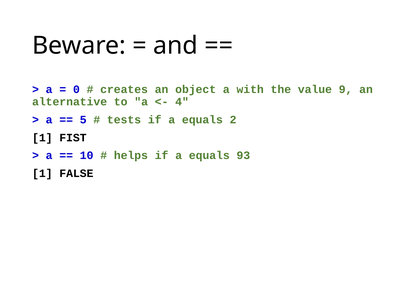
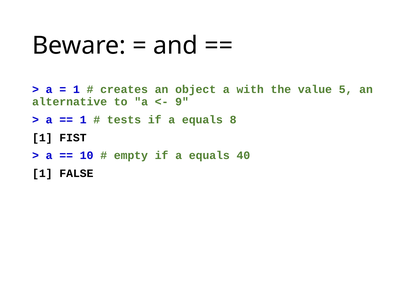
0 at (76, 90): 0 -> 1
9: 9 -> 5
4: 4 -> 9
5 at (83, 120): 5 -> 1
2: 2 -> 8
helps: helps -> empty
93: 93 -> 40
